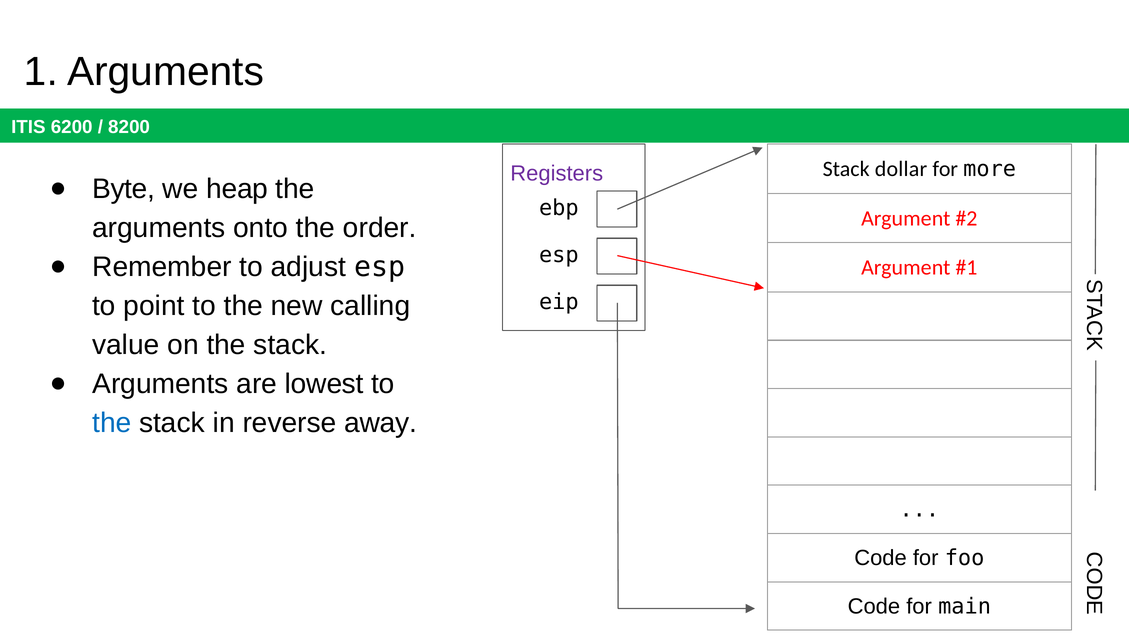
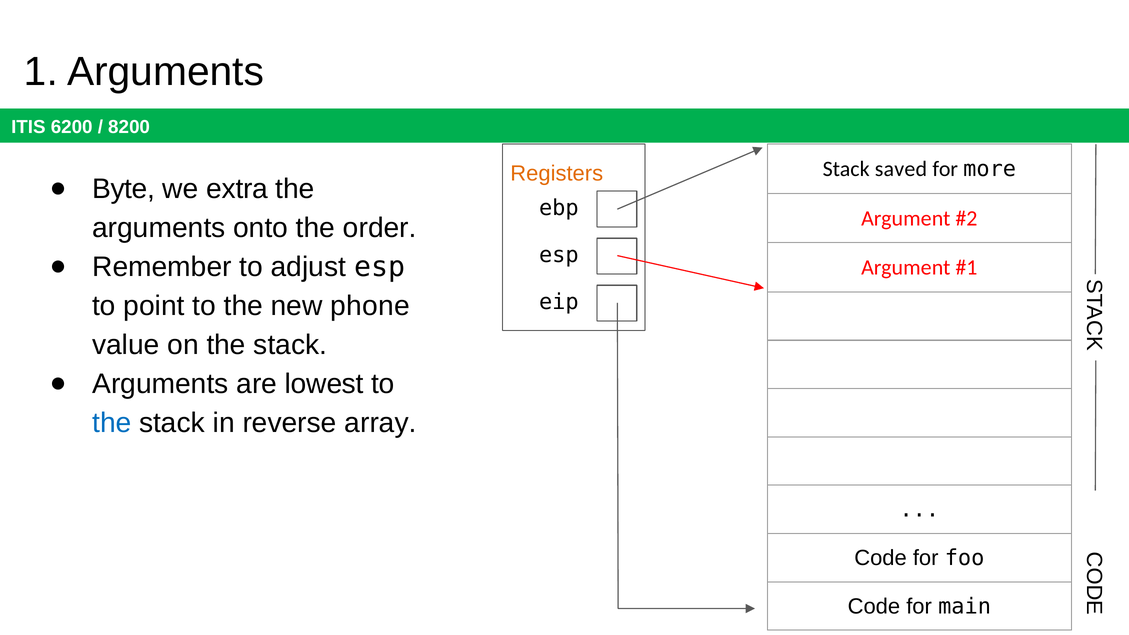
dollar: dollar -> saved
Registers colour: purple -> orange
heap: heap -> extra
calling: calling -> phone
away: away -> array
